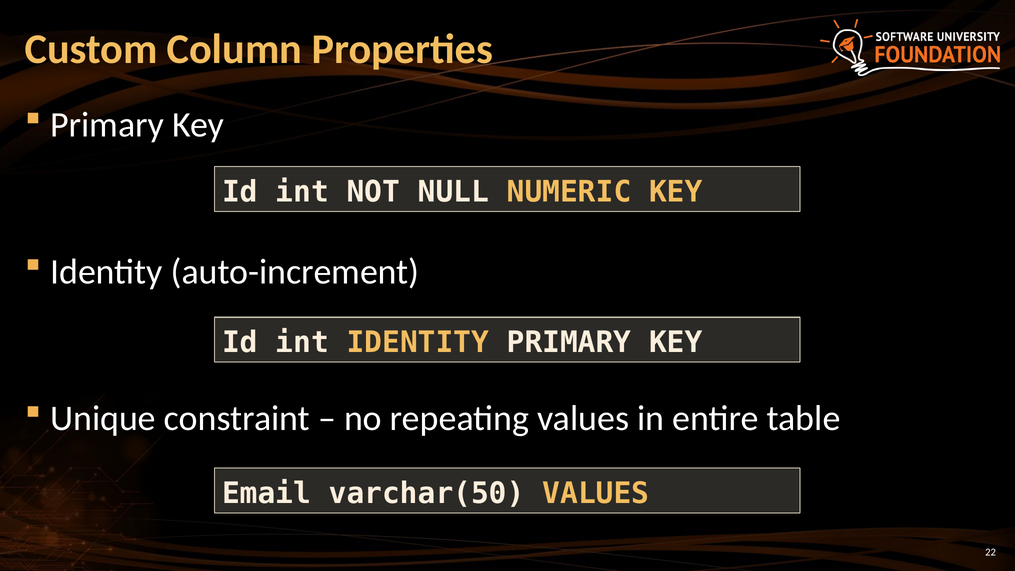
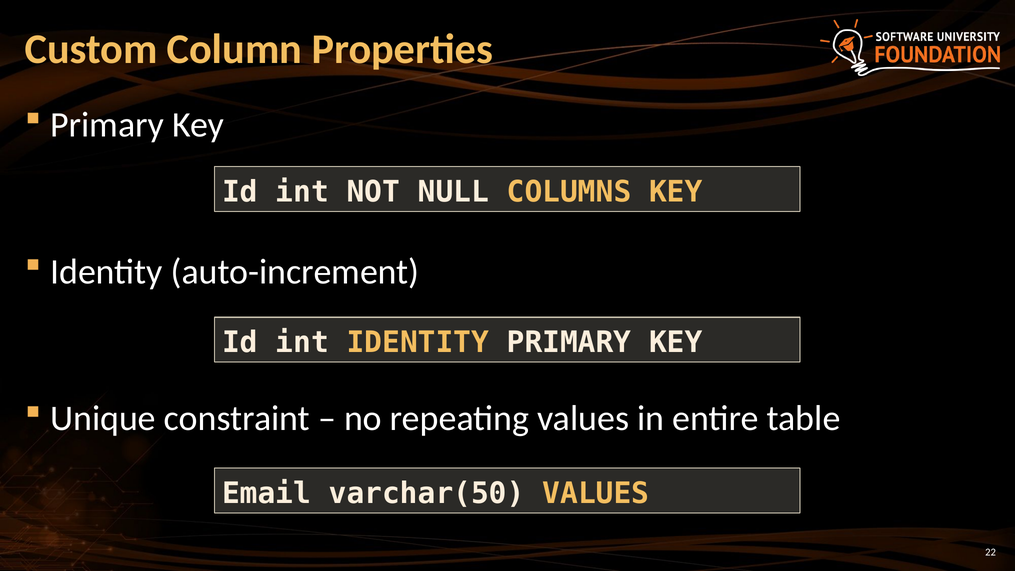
NUMERIC: NUMERIC -> COLUMNS
